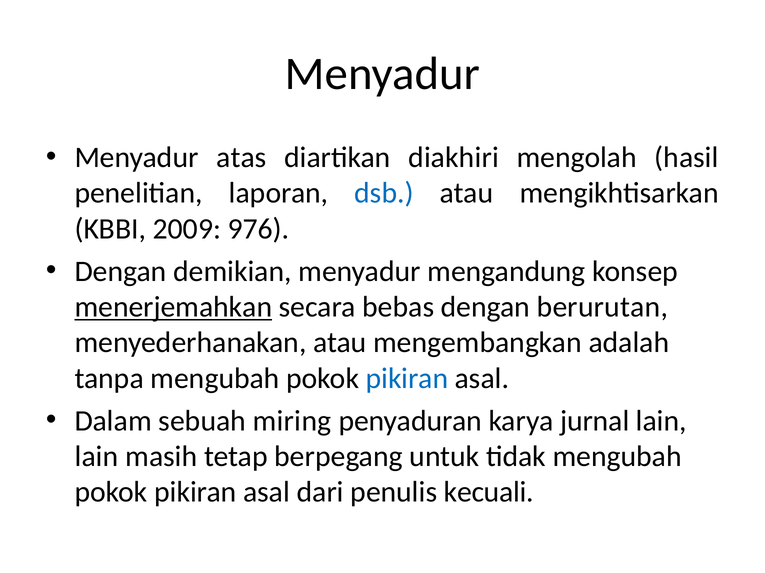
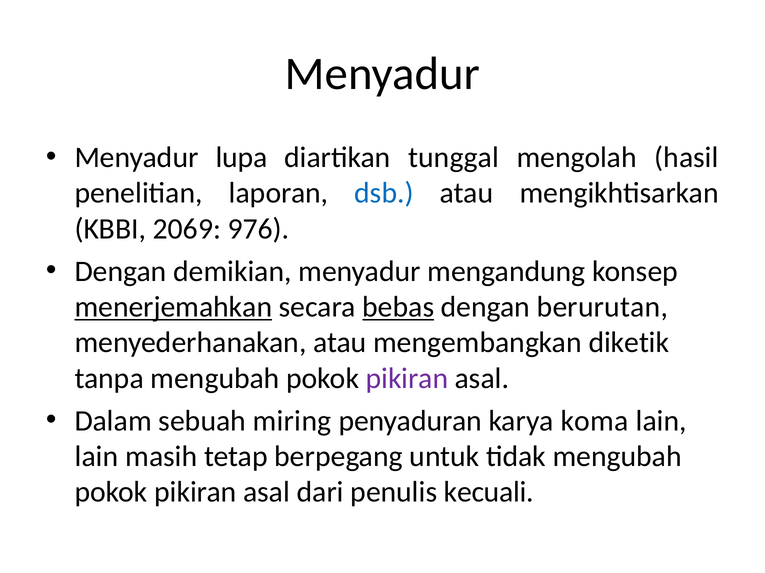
atas: atas -> lupa
diakhiri: diakhiri -> tunggal
2009: 2009 -> 2069
bebas underline: none -> present
adalah: adalah -> diketik
pikiran at (407, 379) colour: blue -> purple
jurnal: jurnal -> koma
